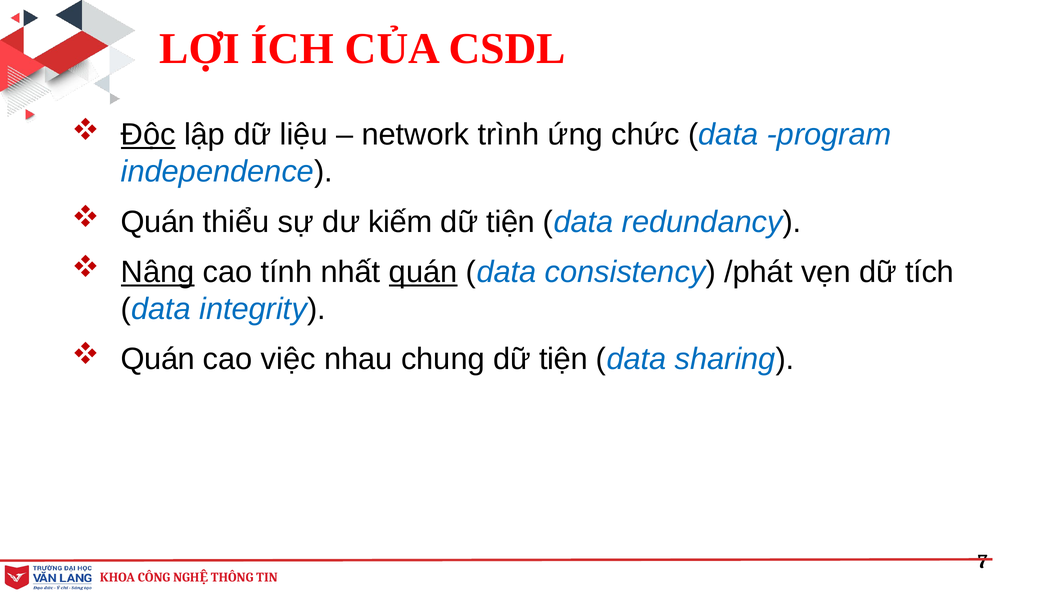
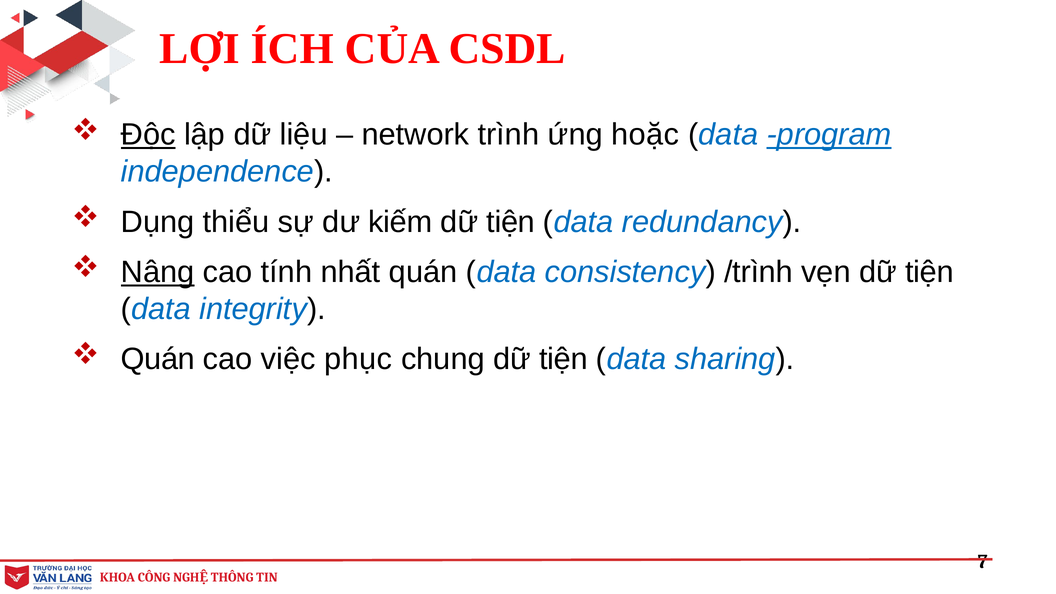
chức: chức -> hoặc
program underline: none -> present
Quán at (158, 222): Quán -> Dụng
quán at (423, 272) underline: present -> none
/phát: /phát -> /trình
vẹn dữ tích: tích -> tiện
nhau: nhau -> phục
